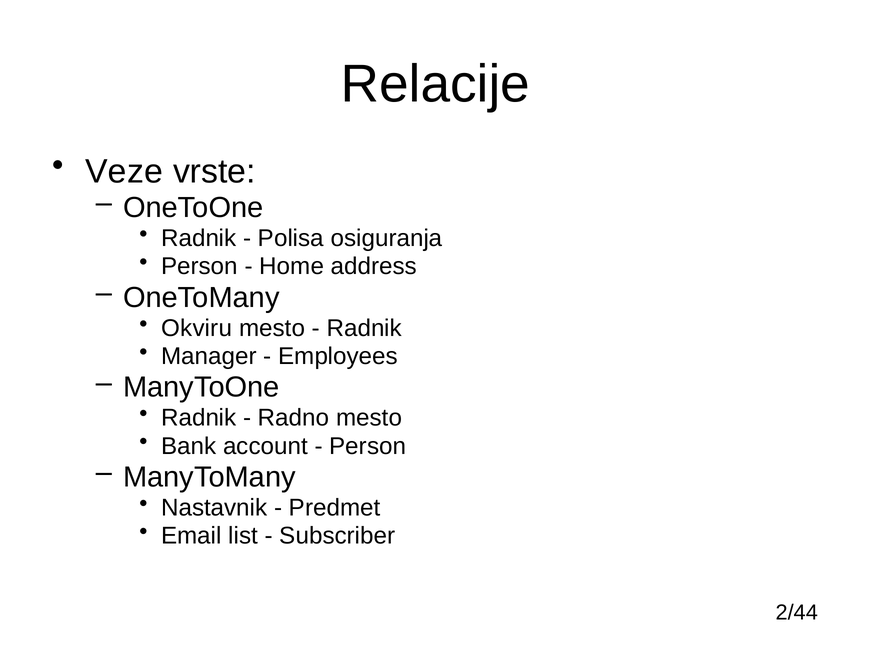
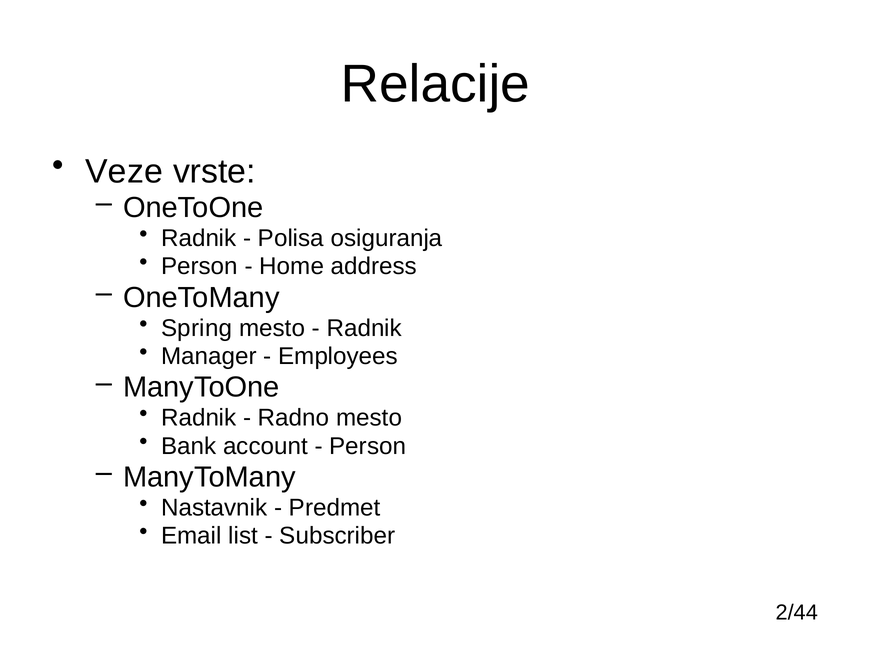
Okviru: Okviru -> Spring
